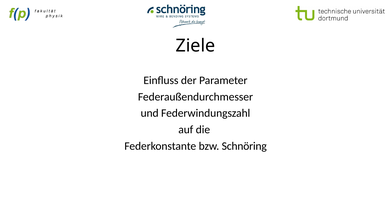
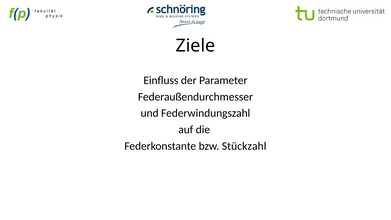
Schnöring: Schnöring -> Stückzahl
